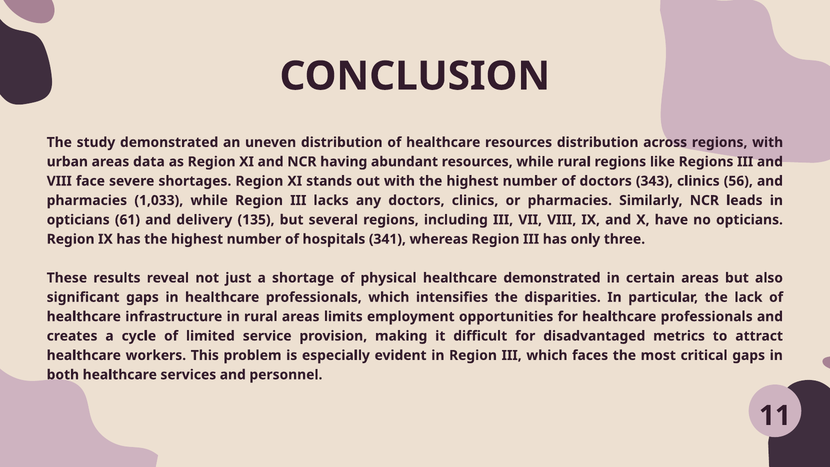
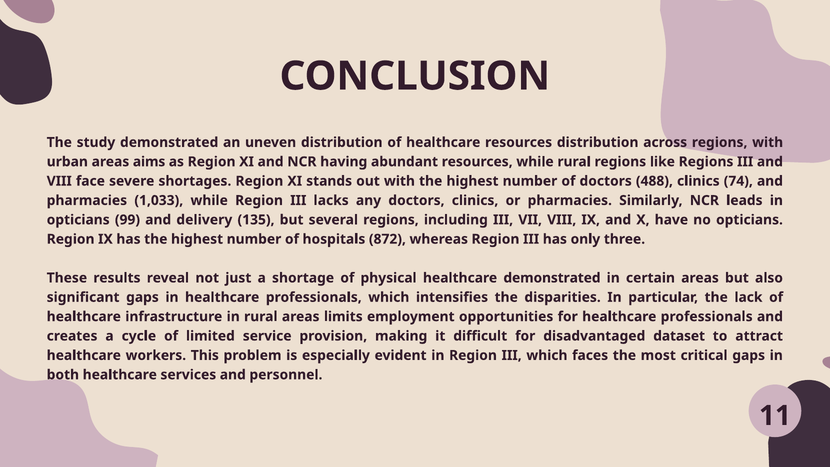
data: data -> aims
343: 343 -> 488
56: 56 -> 74
61: 61 -> 99
341: 341 -> 872
metrics: metrics -> dataset
